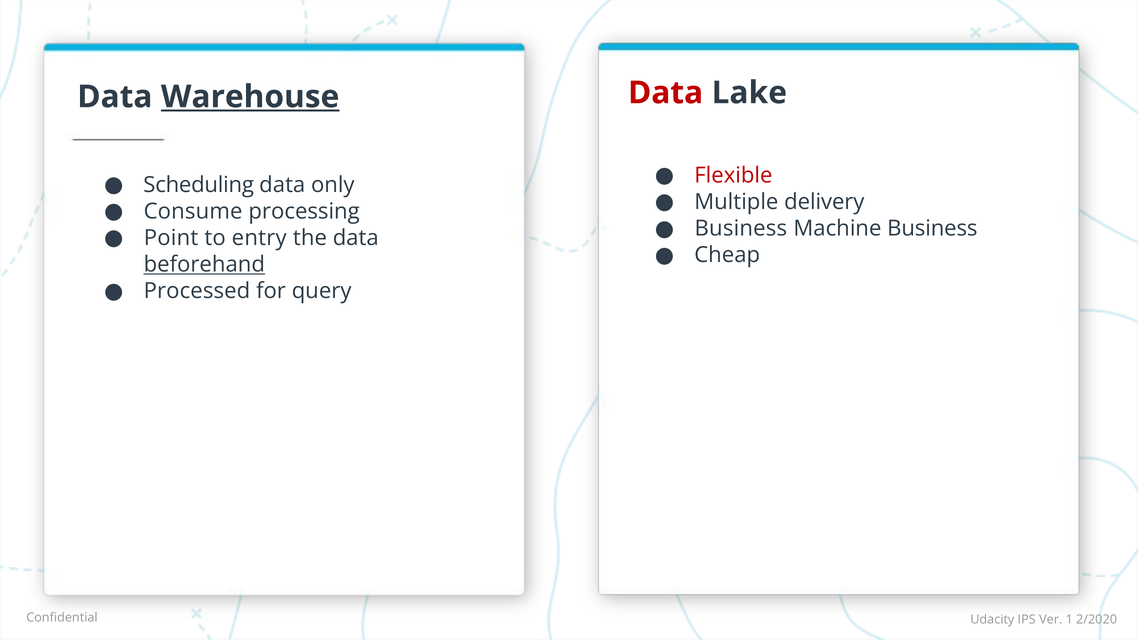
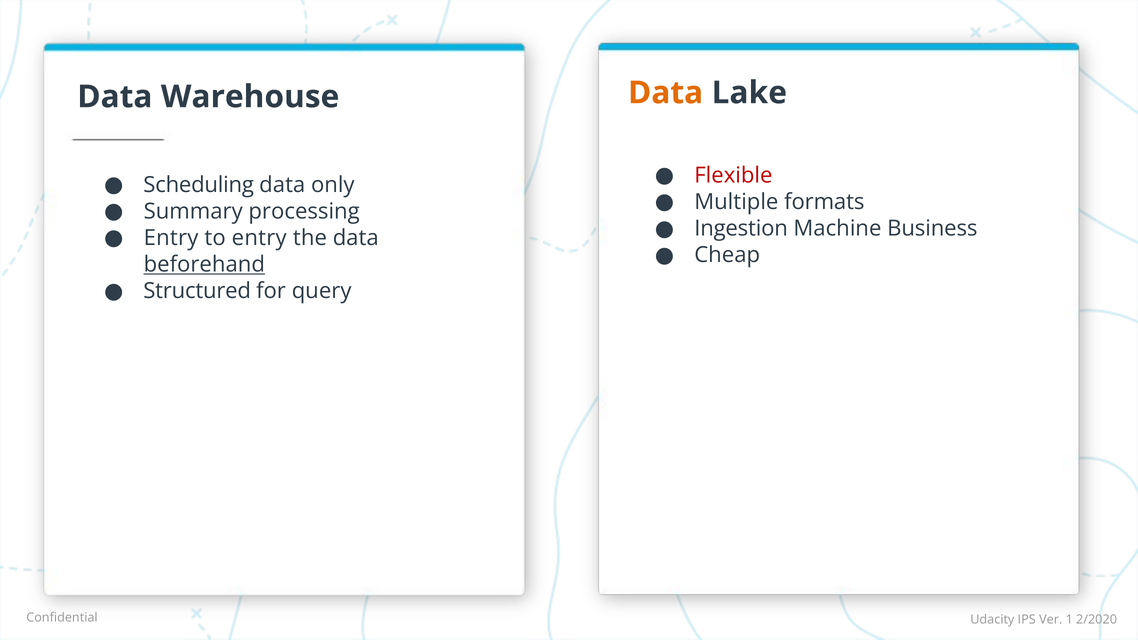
Data at (666, 93) colour: red -> orange
Warehouse underline: present -> none
delivery: delivery -> formats
Consume: Consume -> Summary
Business at (741, 229): Business -> Ingestion
Point at (171, 238): Point -> Entry
Processed: Processed -> Structured
